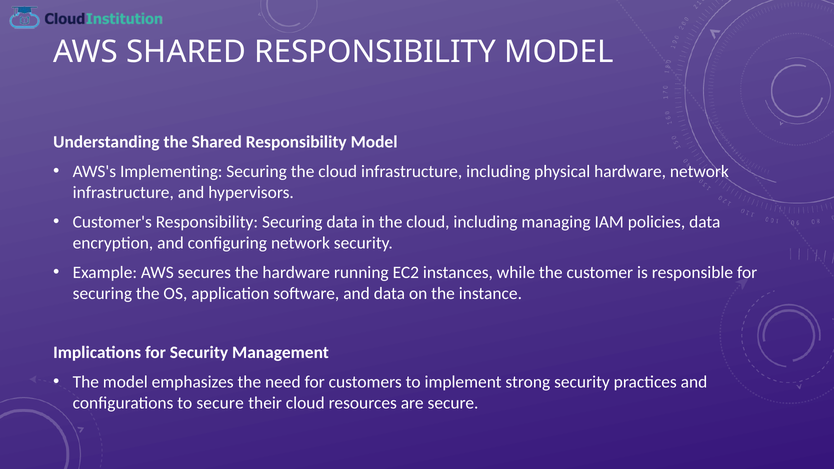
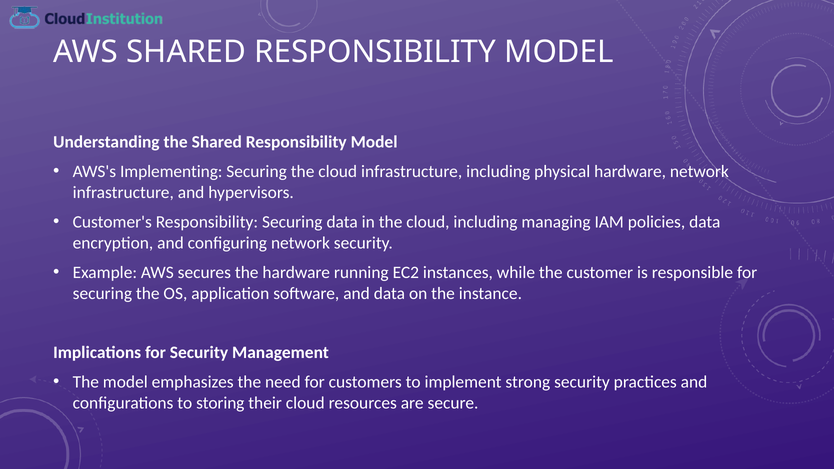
to secure: secure -> storing
